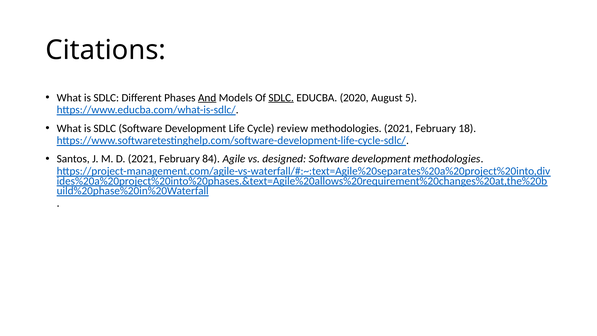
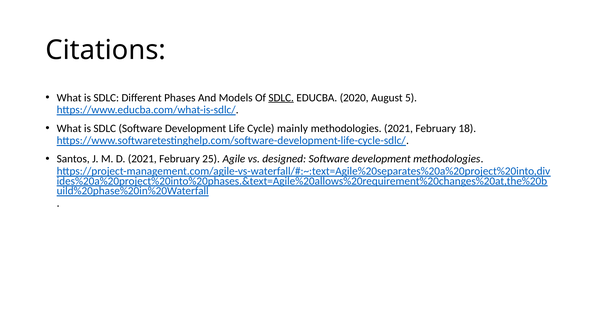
And underline: present -> none
review: review -> mainly
84: 84 -> 25
